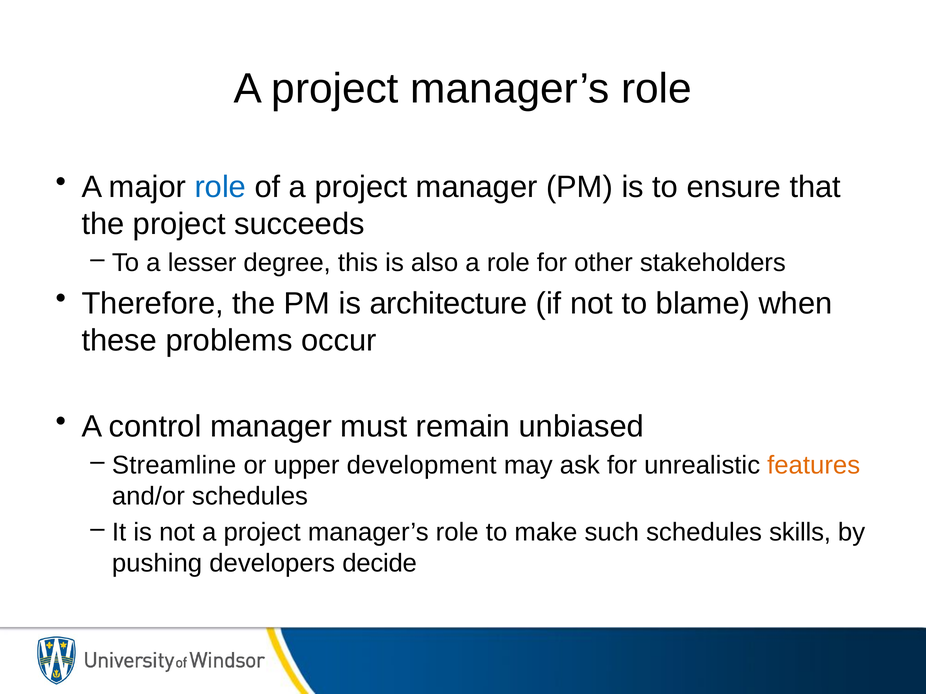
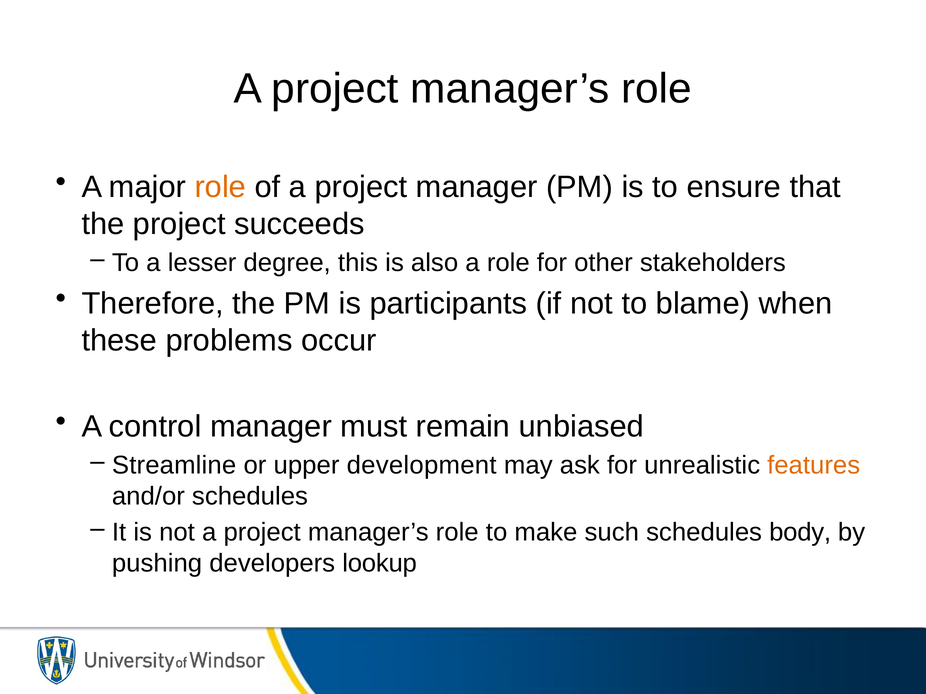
role at (220, 187) colour: blue -> orange
architecture: architecture -> participants
skills: skills -> body
decide: decide -> lookup
